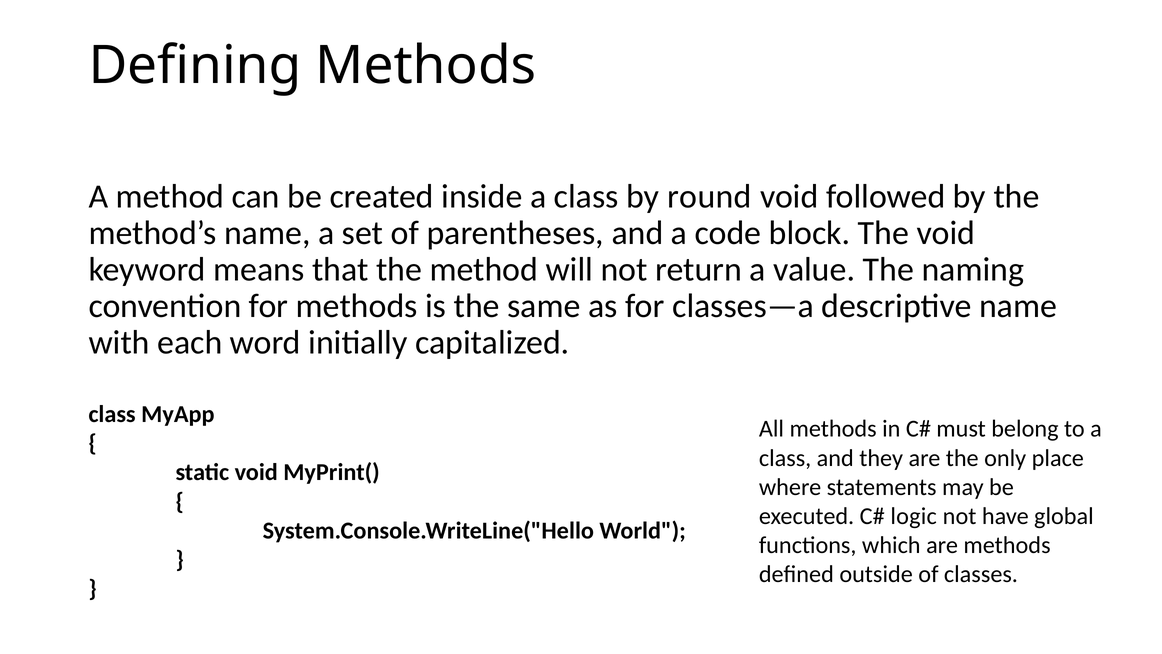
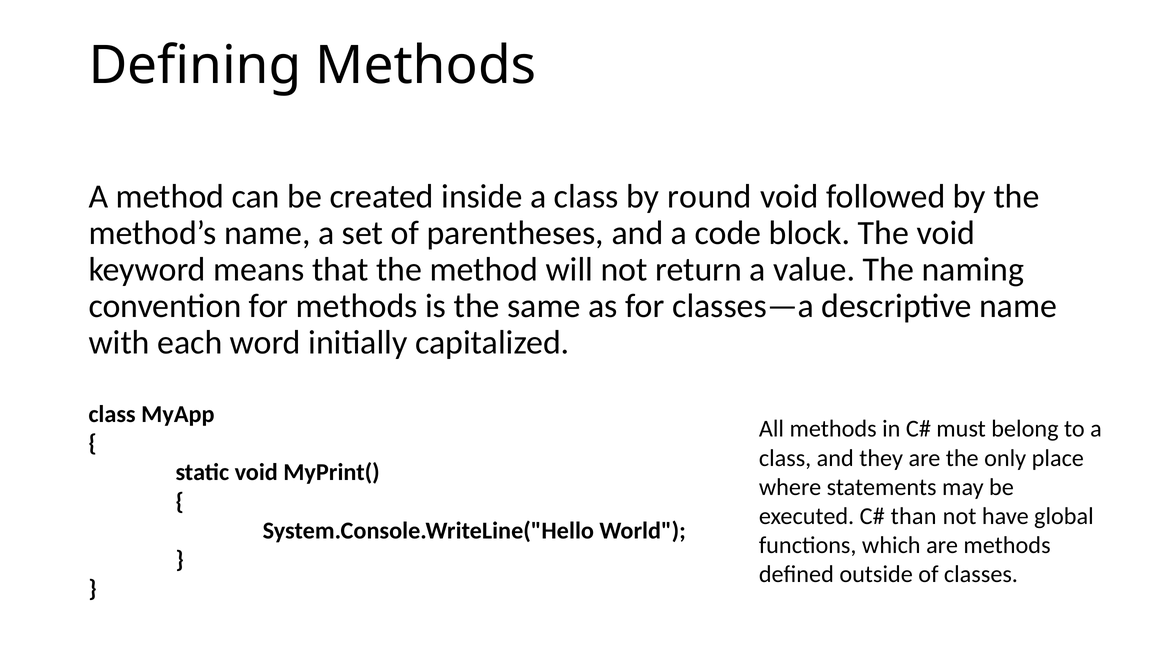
logic: logic -> than
